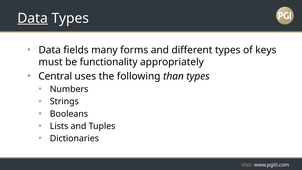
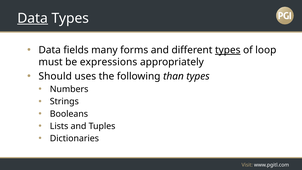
types at (228, 50) underline: none -> present
keys: keys -> loop
functionality: functionality -> expressions
Central: Central -> Should
